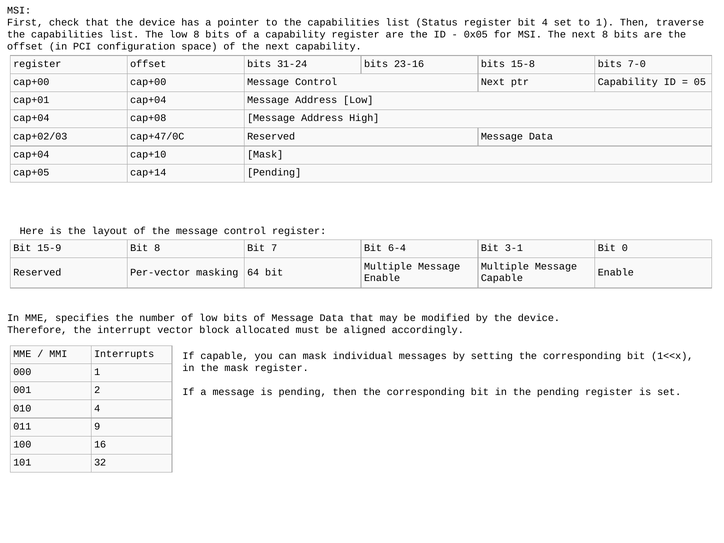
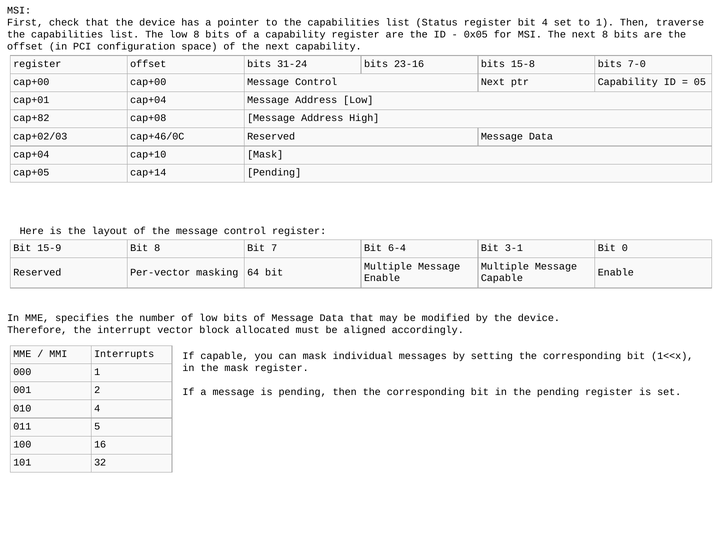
cap+04 at (31, 118): cap+04 -> cap+82
cap+47/0C: cap+47/0C -> cap+46/0C
9: 9 -> 5
